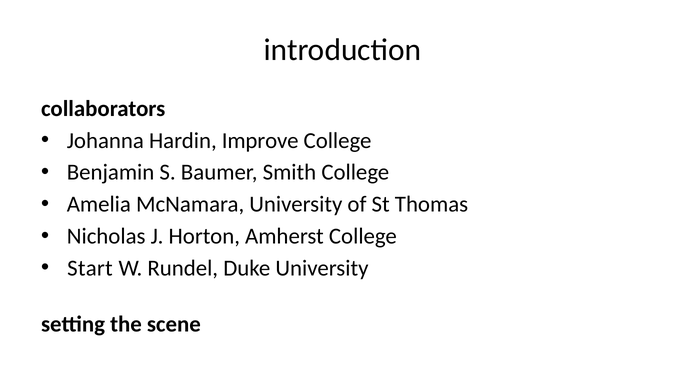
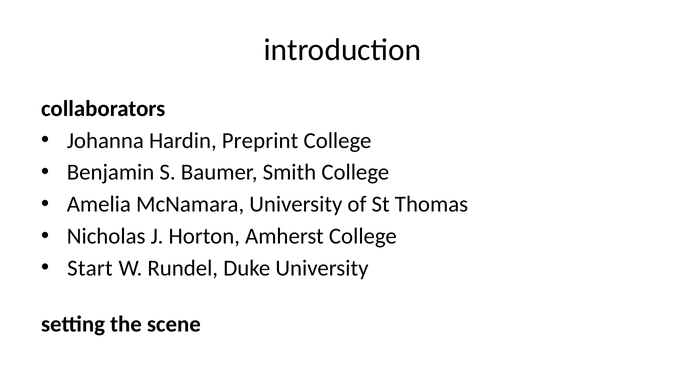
Improve: Improve -> Preprint
